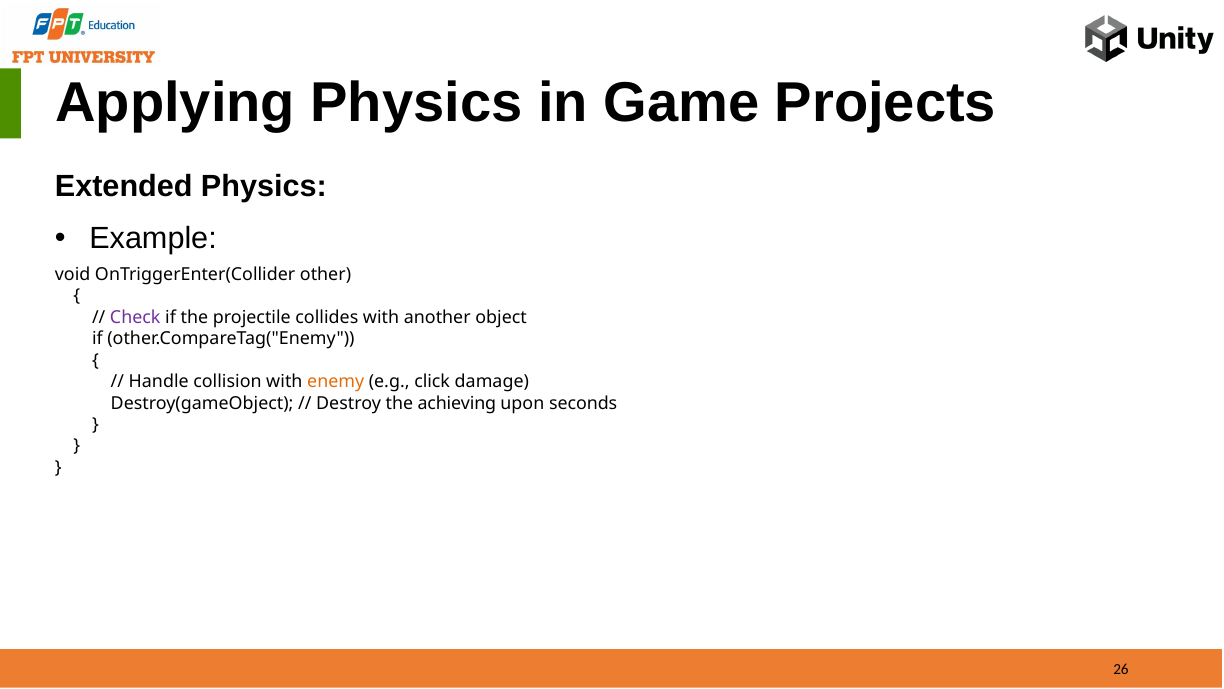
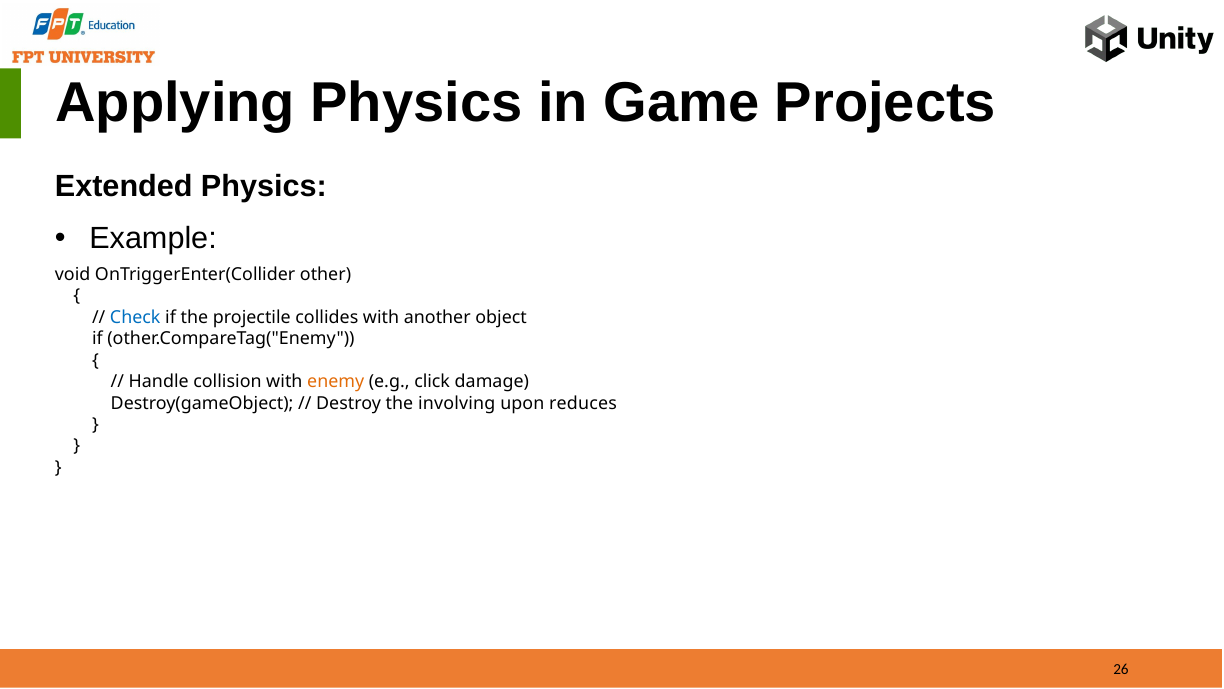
Check colour: purple -> blue
achieving: achieving -> involving
seconds: seconds -> reduces
